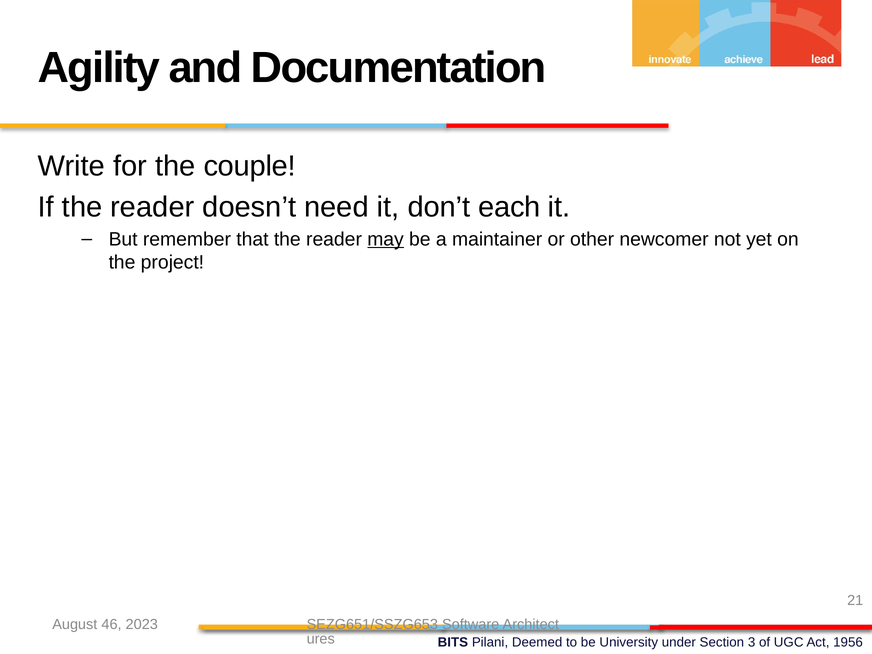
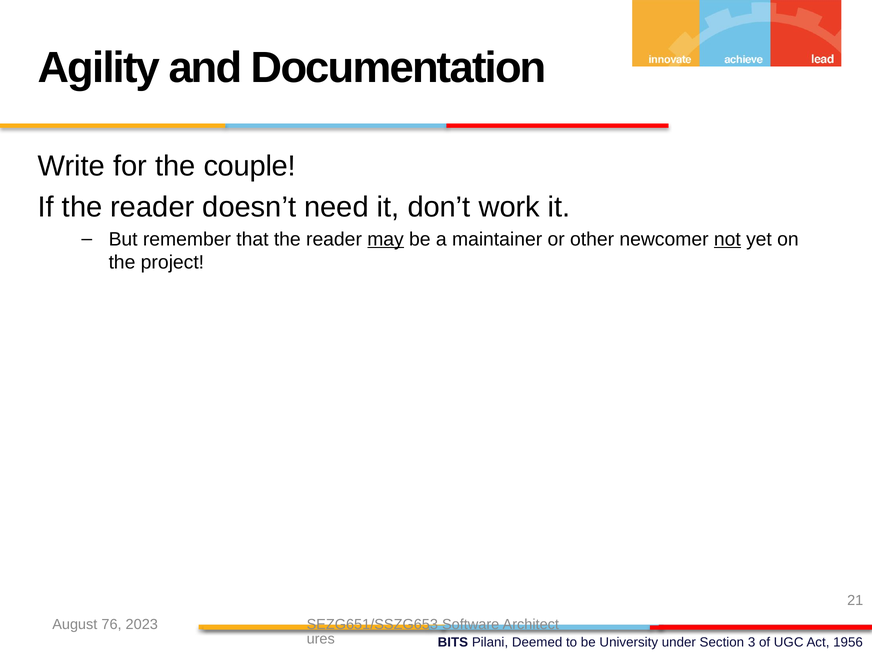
each: each -> work
not underline: none -> present
46: 46 -> 76
